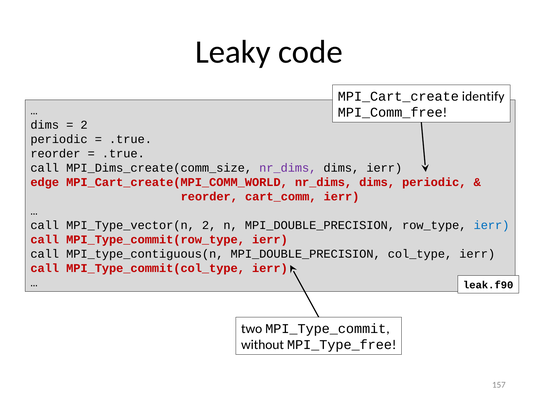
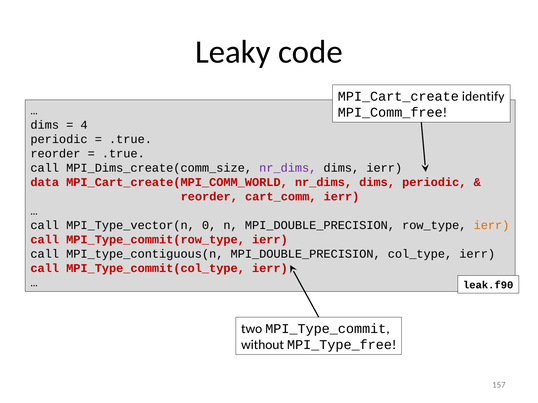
2 at (84, 125): 2 -> 4
edge: edge -> data
MPI_Type_vector(n 2: 2 -> 0
ierr at (491, 225) colour: blue -> orange
